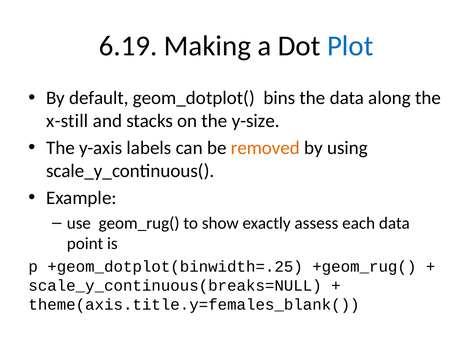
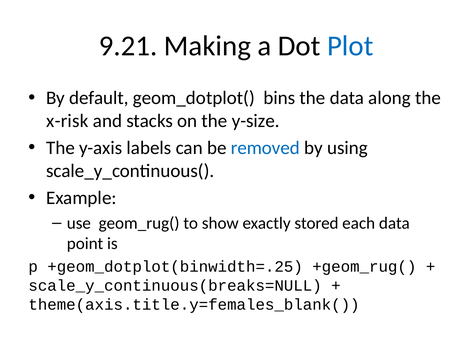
6.19: 6.19 -> 9.21
x-still: x-still -> x-risk
removed colour: orange -> blue
assess: assess -> stored
